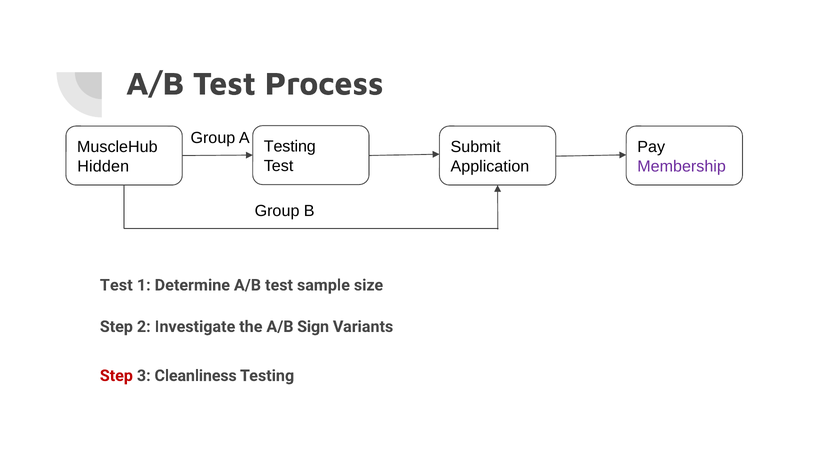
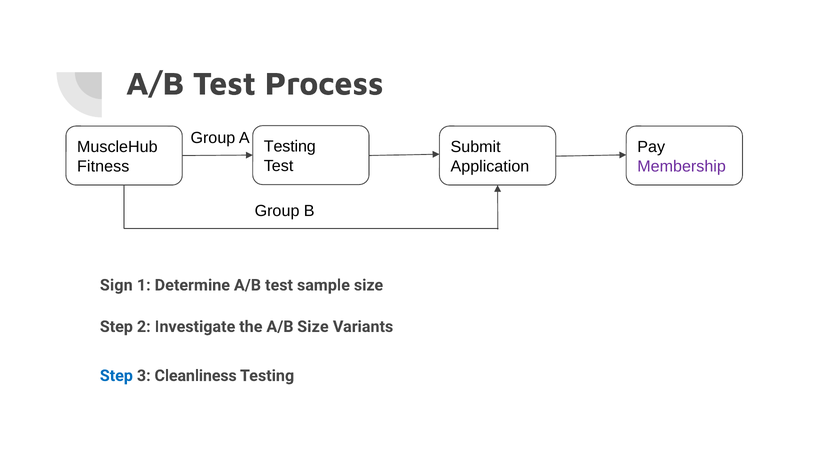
Hidden: Hidden -> Fitness
Test at (116, 285): Test -> Sign
A/B Sign: Sign -> Size
Step at (116, 376) colour: red -> blue
